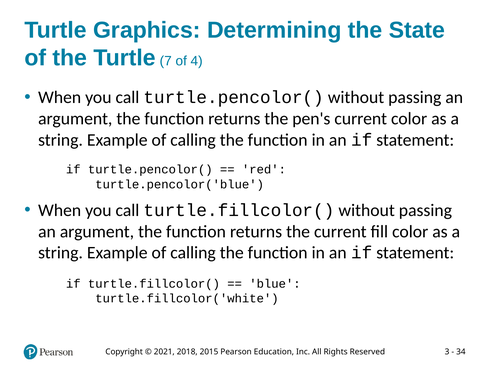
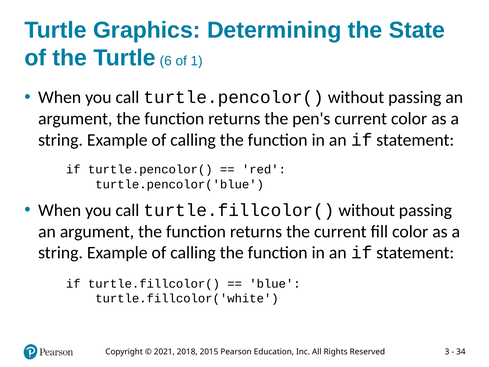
7: 7 -> 6
4: 4 -> 1
